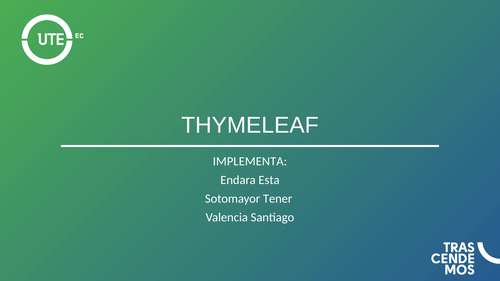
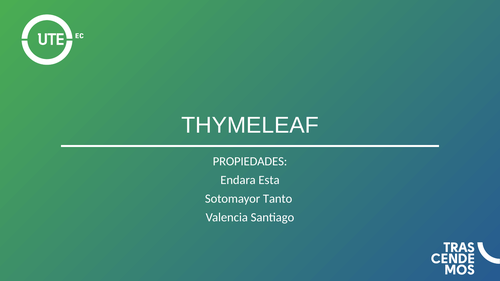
IMPLEMENTA: IMPLEMENTA -> PROPIEDADES
Tener: Tener -> Tanto
